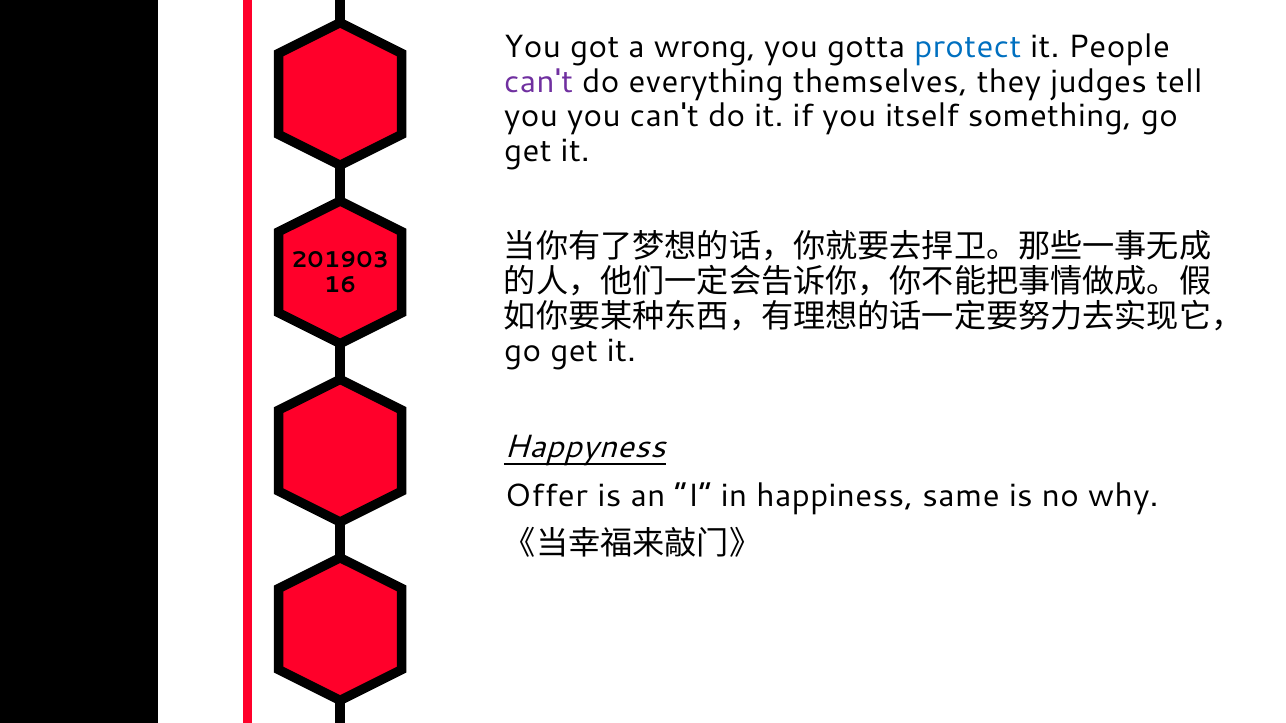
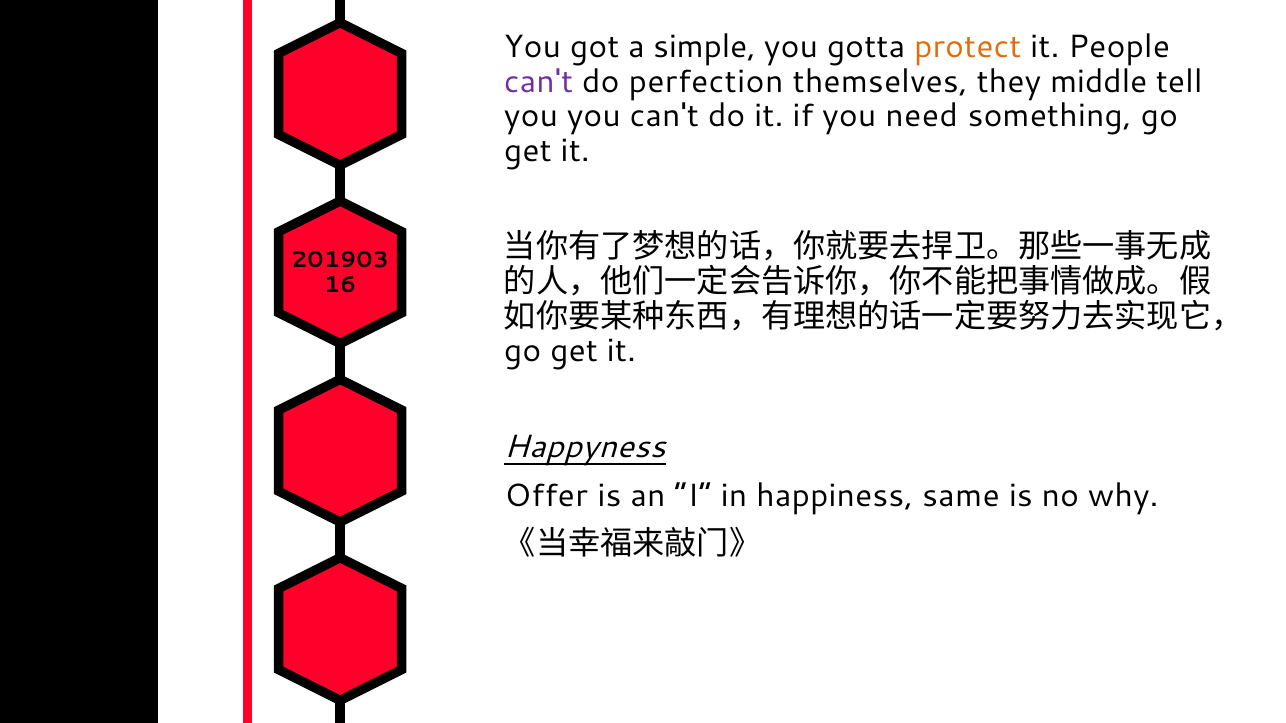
wrong: wrong -> simple
protect colour: blue -> orange
everything: everything -> perfection
judges: judges -> middle
itself: itself -> need
